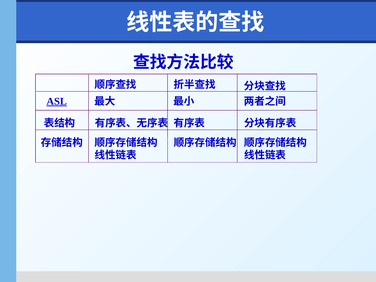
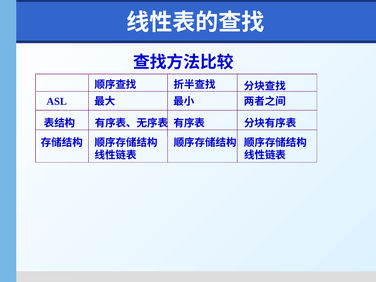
ASL underline: present -> none
